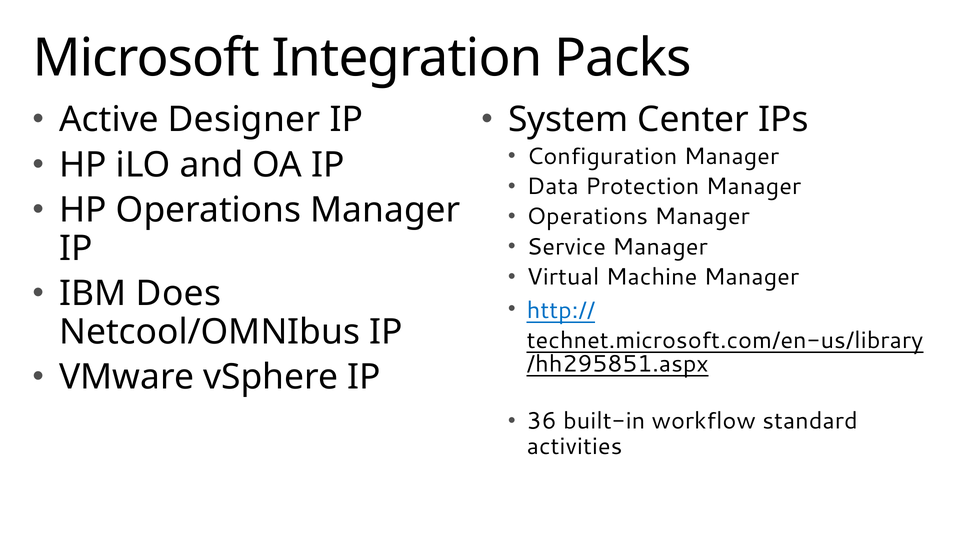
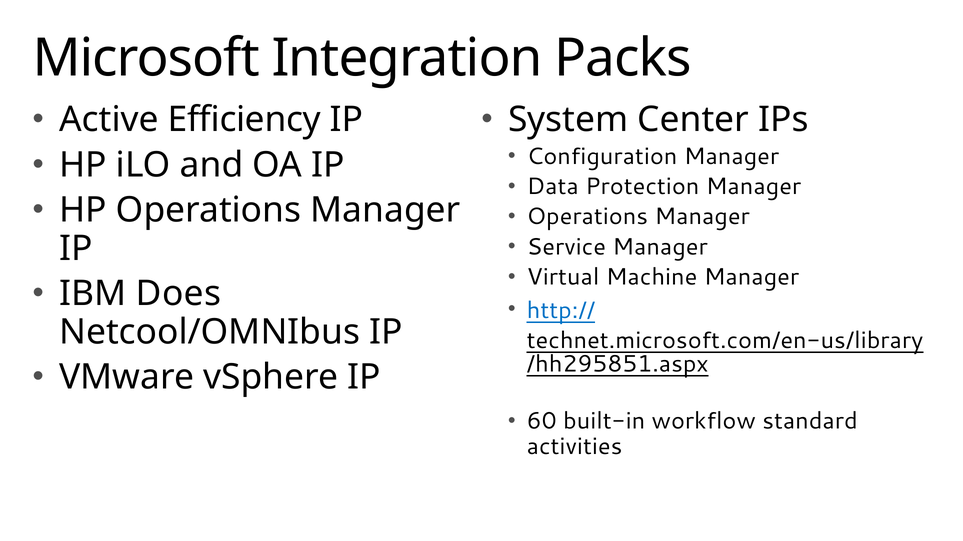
Designer: Designer -> Efficiency
36: 36 -> 60
